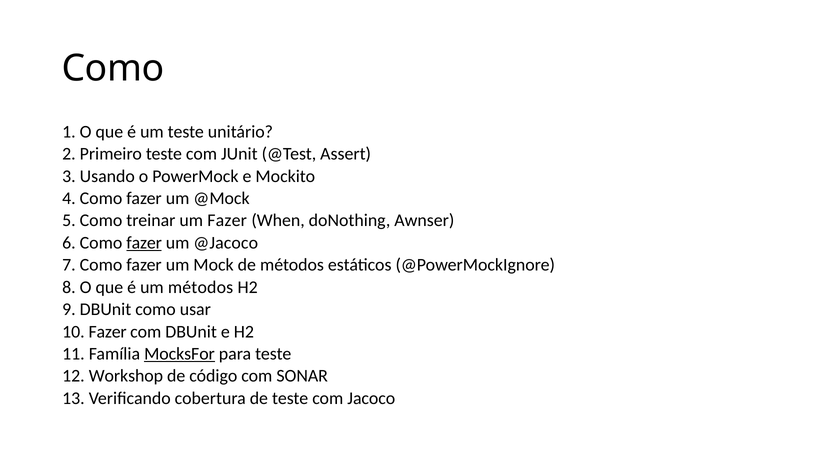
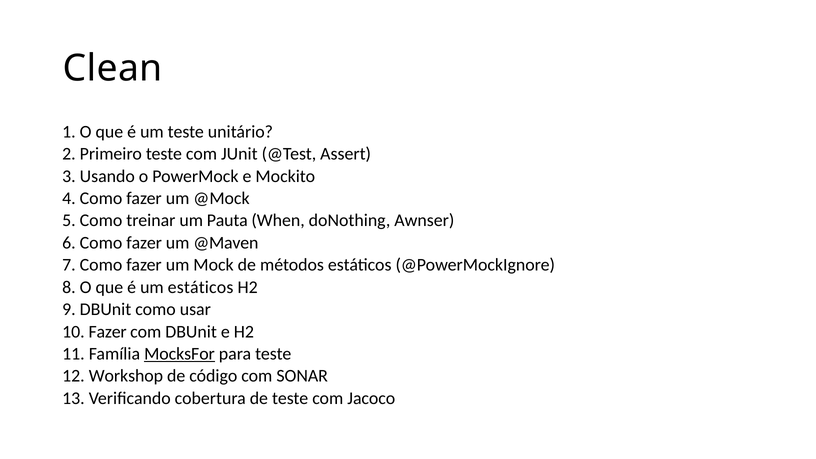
Como at (113, 69): Como -> Clean
um Fazer: Fazer -> Pauta
fazer at (144, 243) underline: present -> none
@Jacoco: @Jacoco -> @Maven
um métodos: métodos -> estáticos
